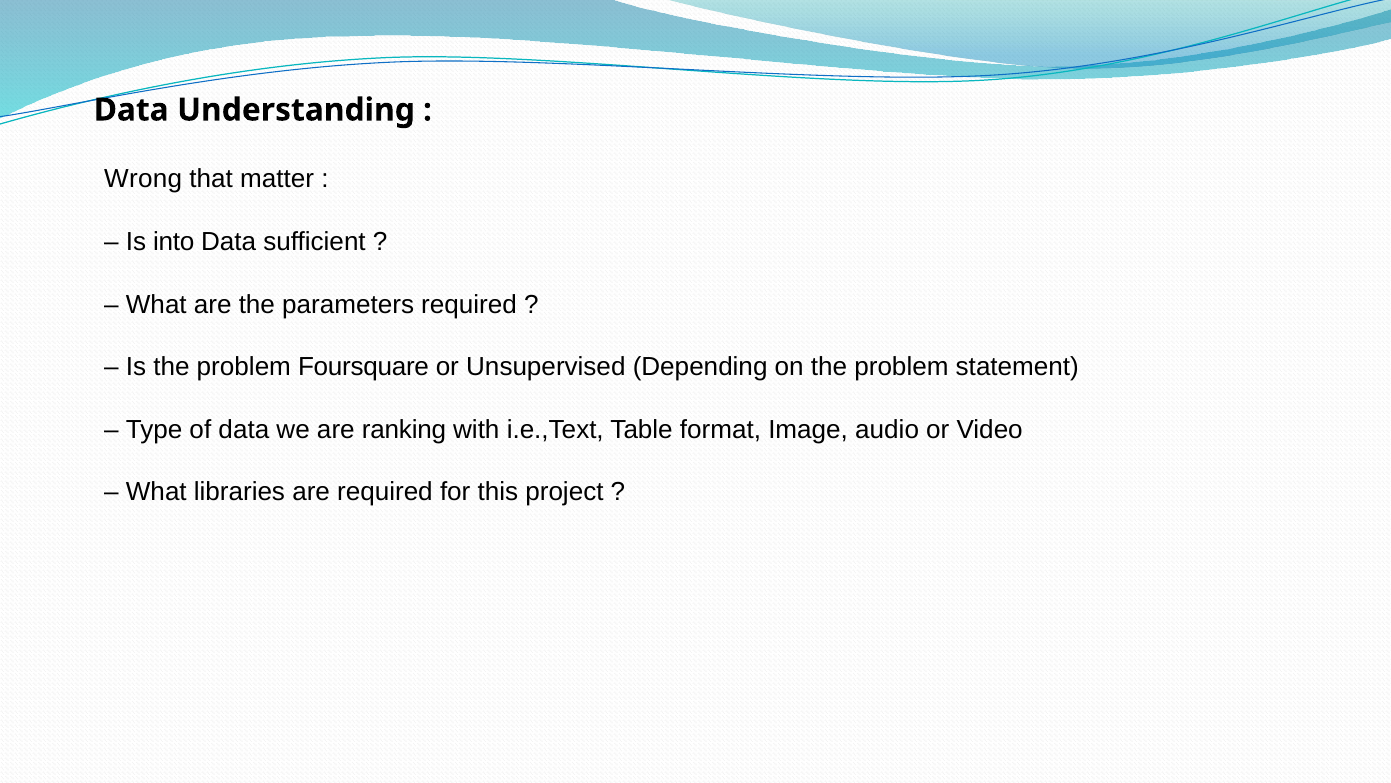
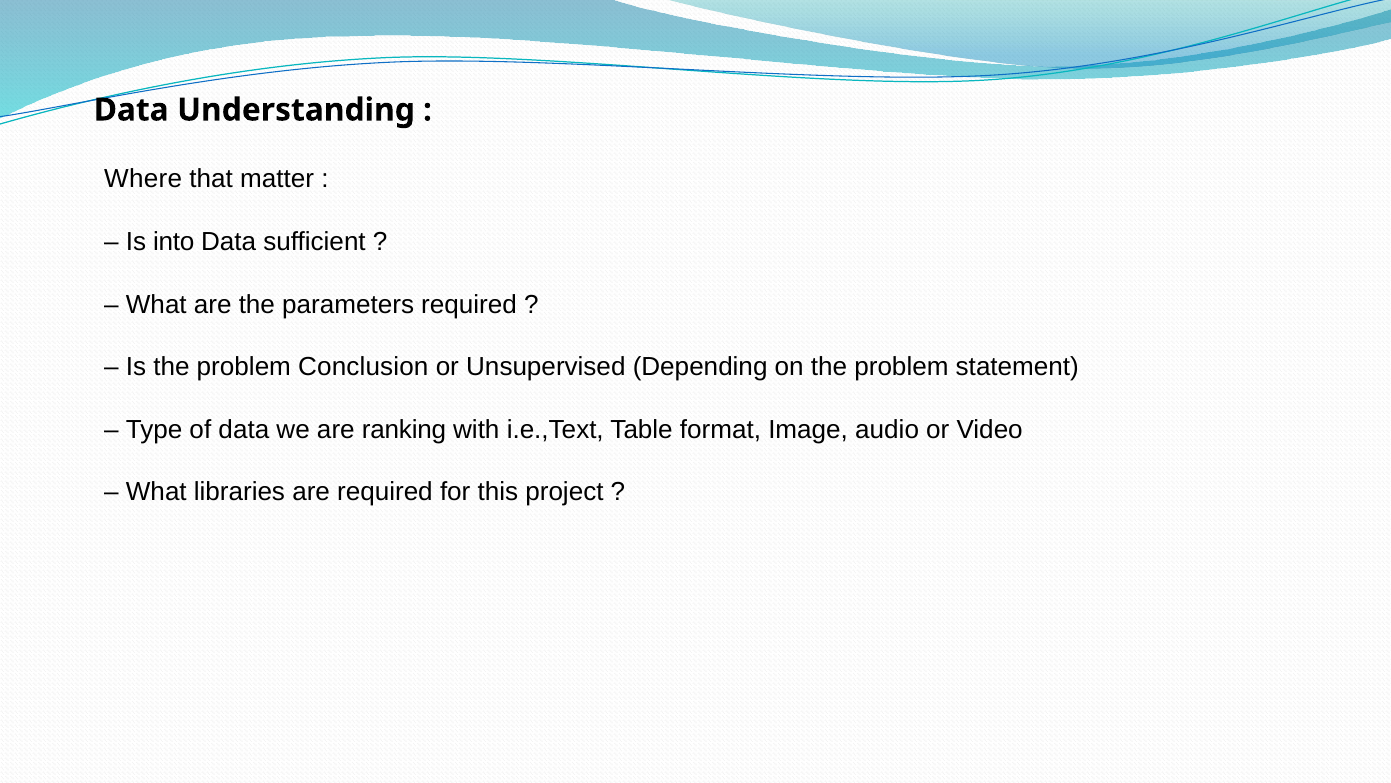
Wrong: Wrong -> Where
Foursquare: Foursquare -> Conclusion
